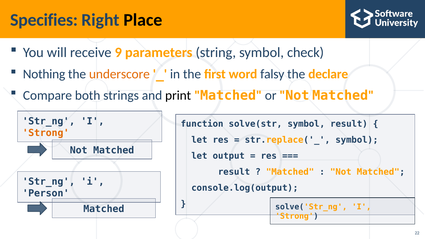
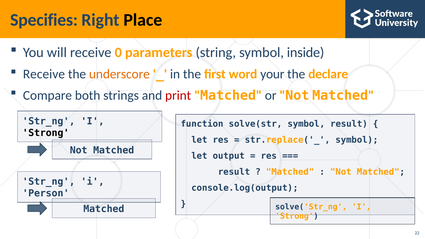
9: 9 -> 0
check: check -> inside
Nothing at (44, 74): Nothing -> Receive
falsy: falsy -> your
print colour: black -> red
Strong at (46, 133) colour: orange -> black
